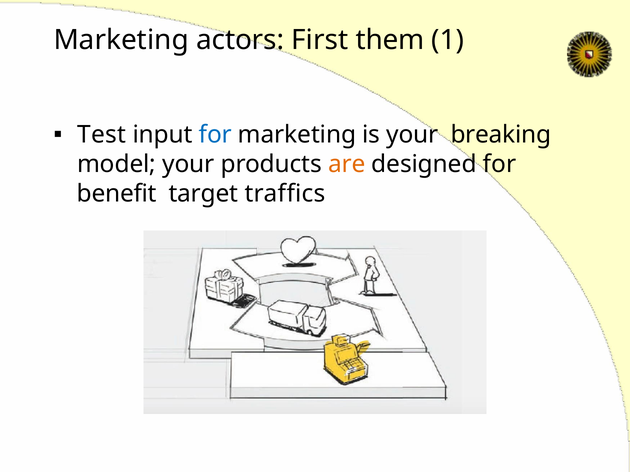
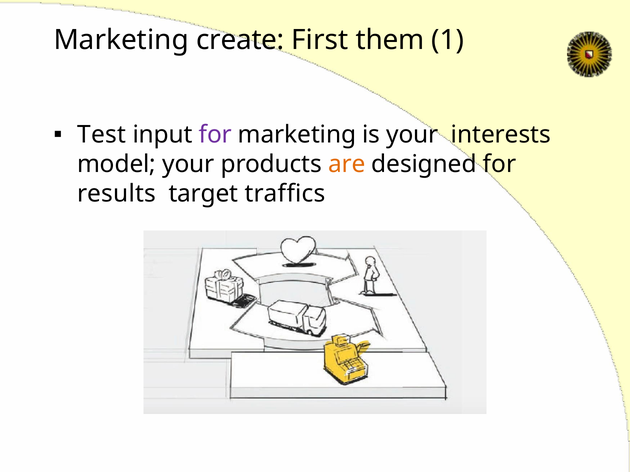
actors: actors -> create
for at (215, 135) colour: blue -> purple
breaking: breaking -> interests
benefit: benefit -> results
